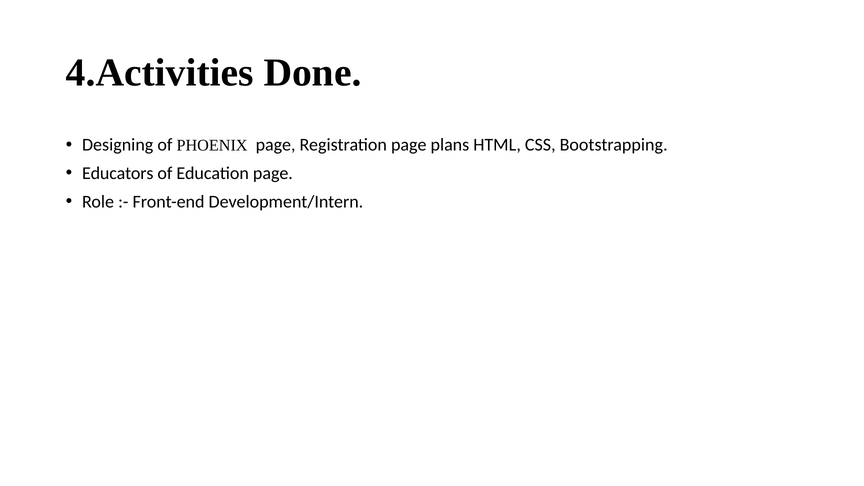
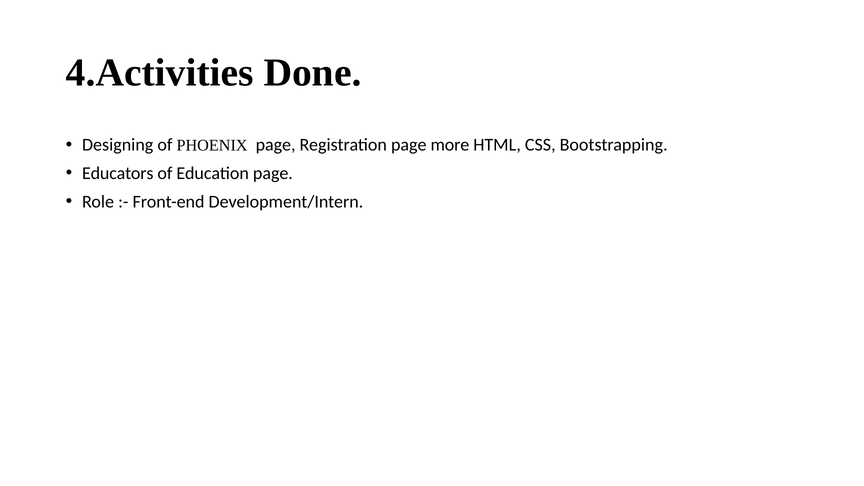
plans: plans -> more
